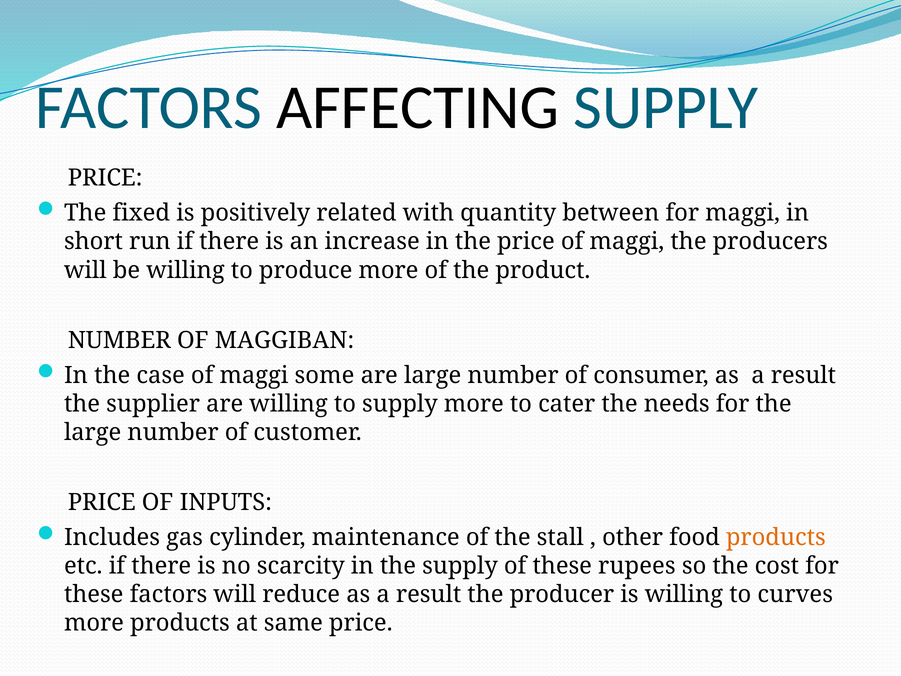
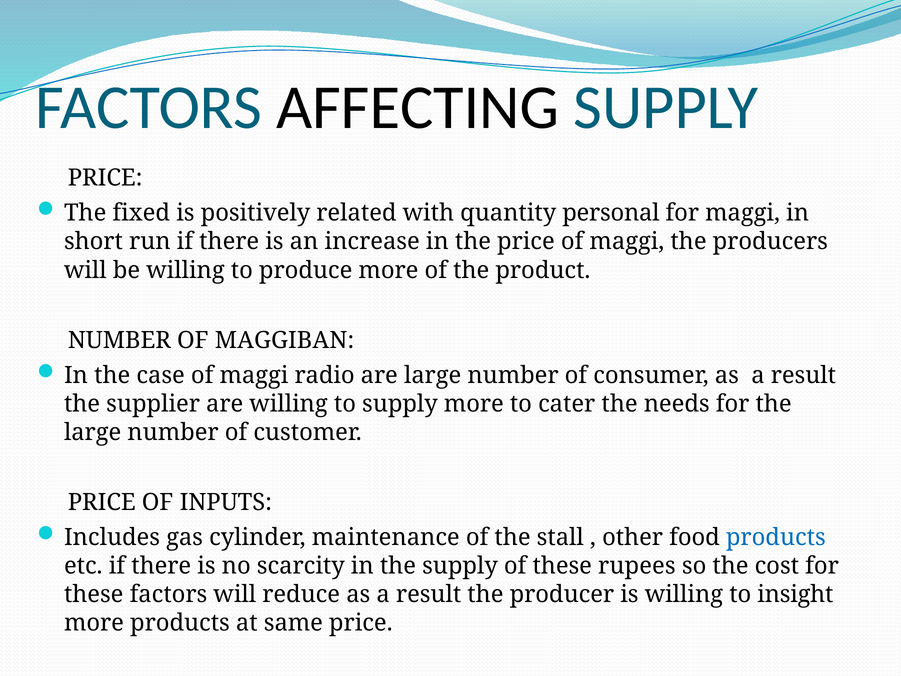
between: between -> personal
some: some -> radio
products at (776, 537) colour: orange -> blue
curves: curves -> insight
